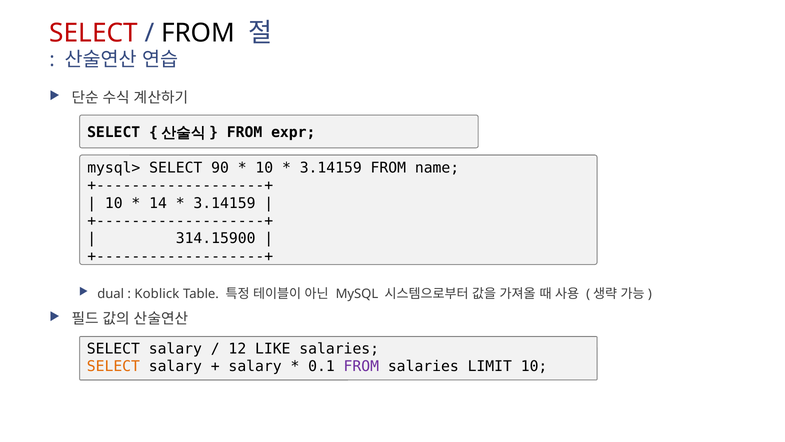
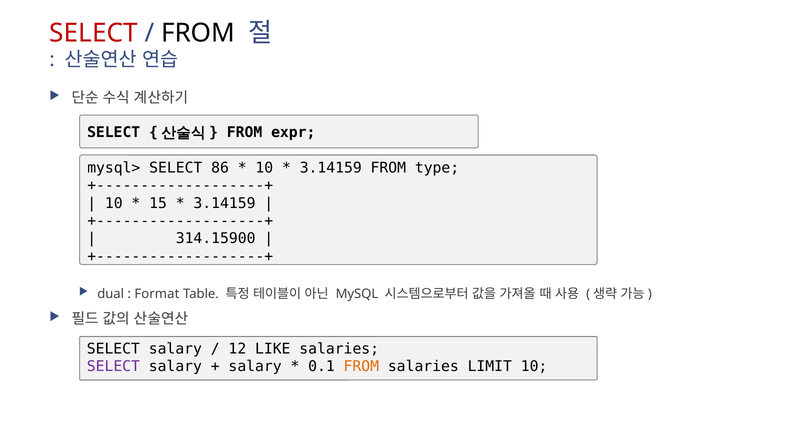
90: 90 -> 86
name: name -> type
14: 14 -> 15
Koblick: Koblick -> Format
SELECT at (113, 366) colour: orange -> purple
FROM at (361, 366) colour: purple -> orange
